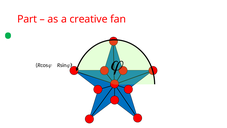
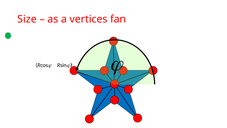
Part: Part -> Size
creative: creative -> vertices
